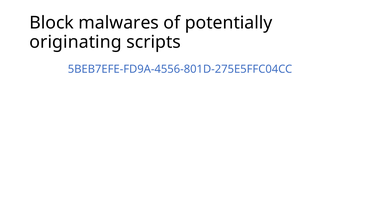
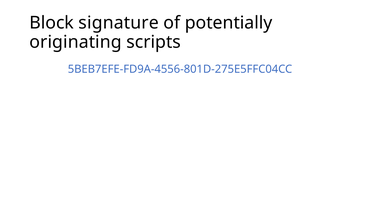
malwares: malwares -> signature
